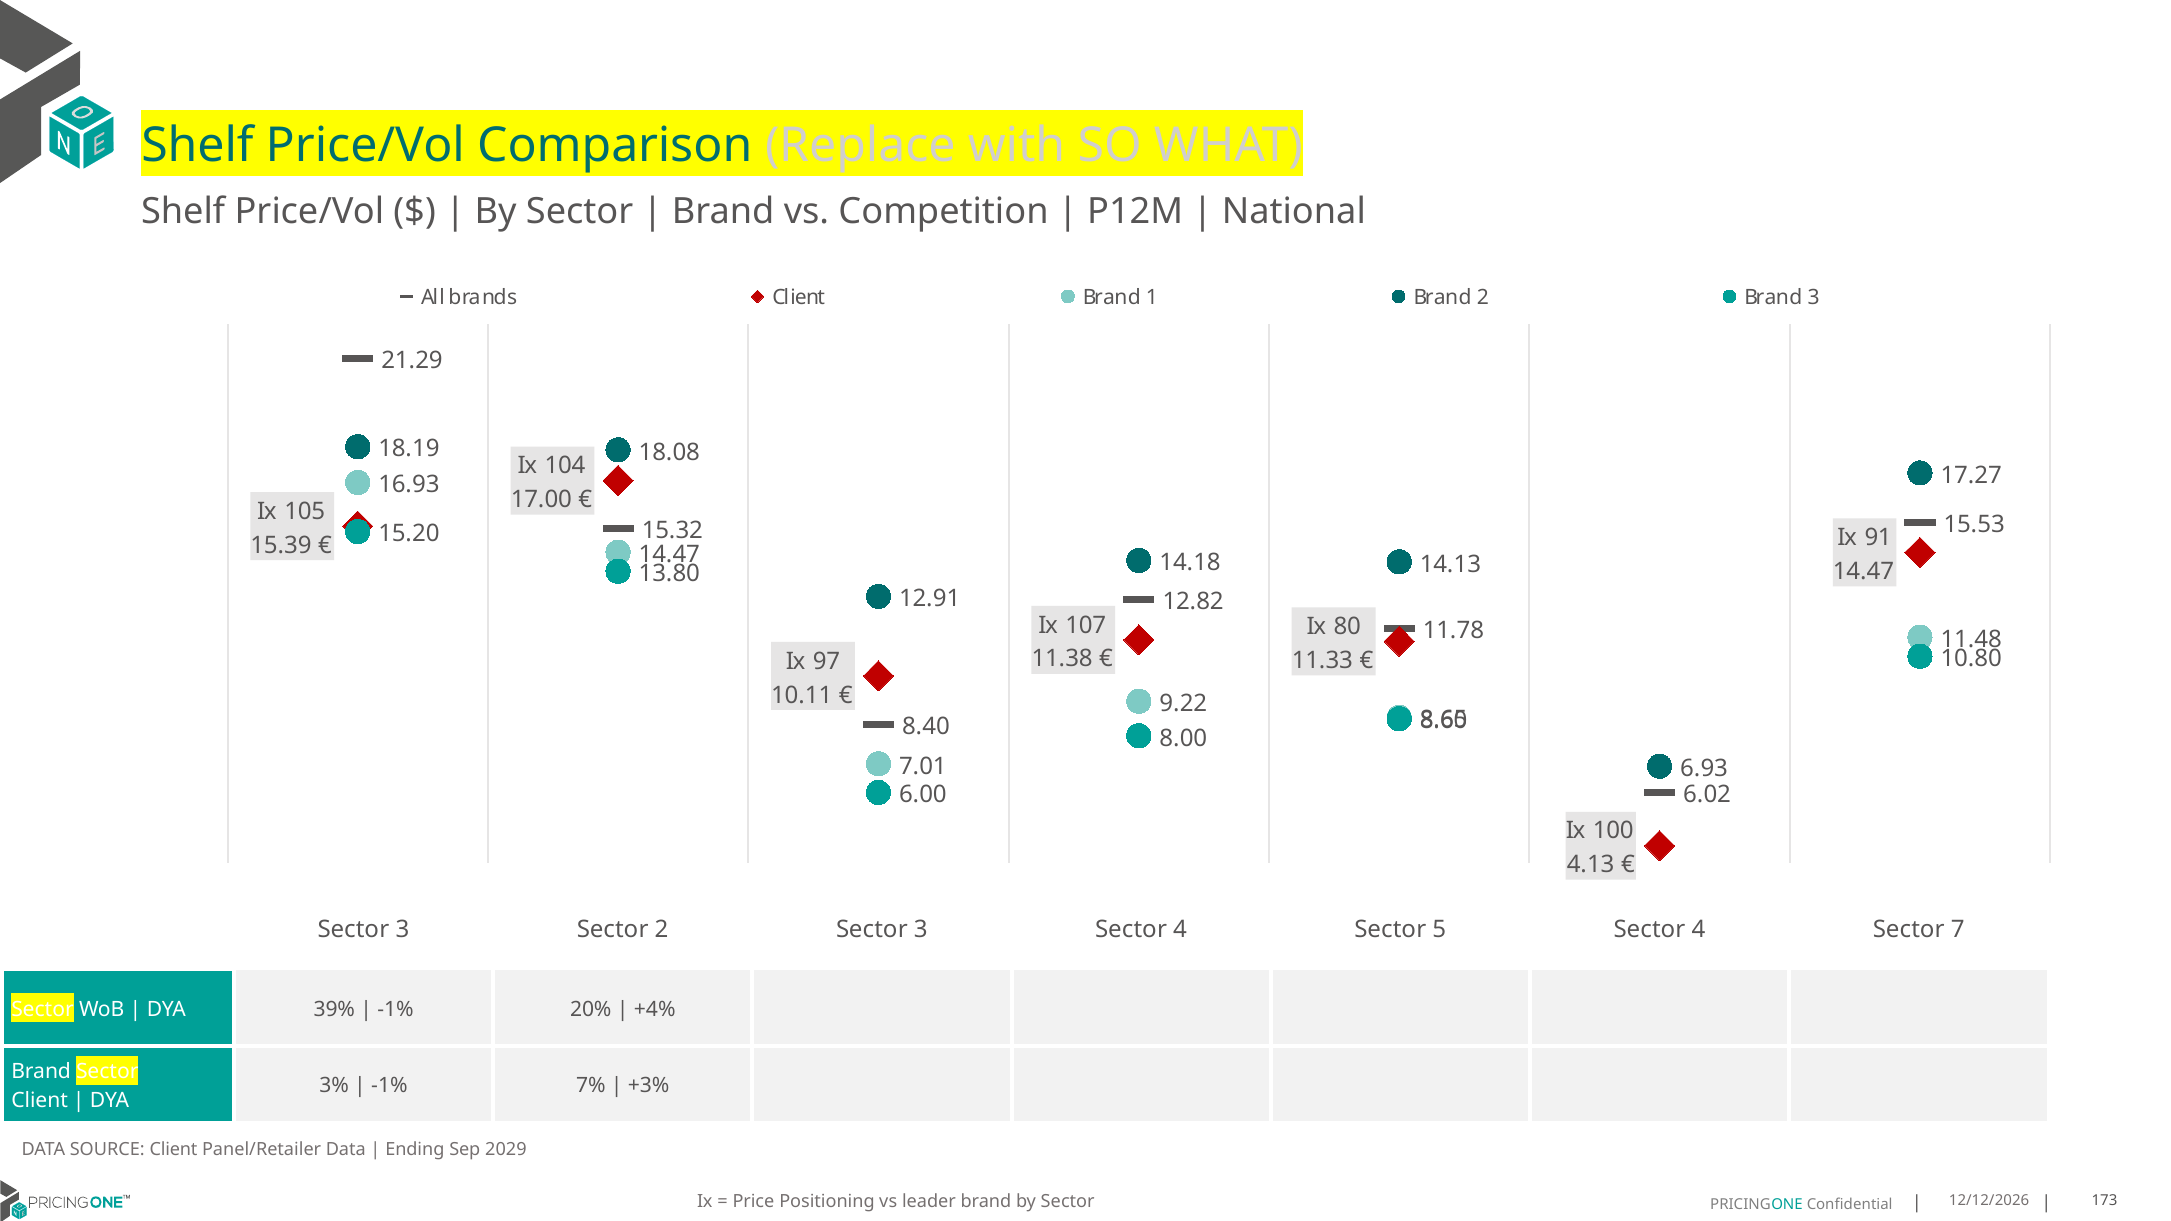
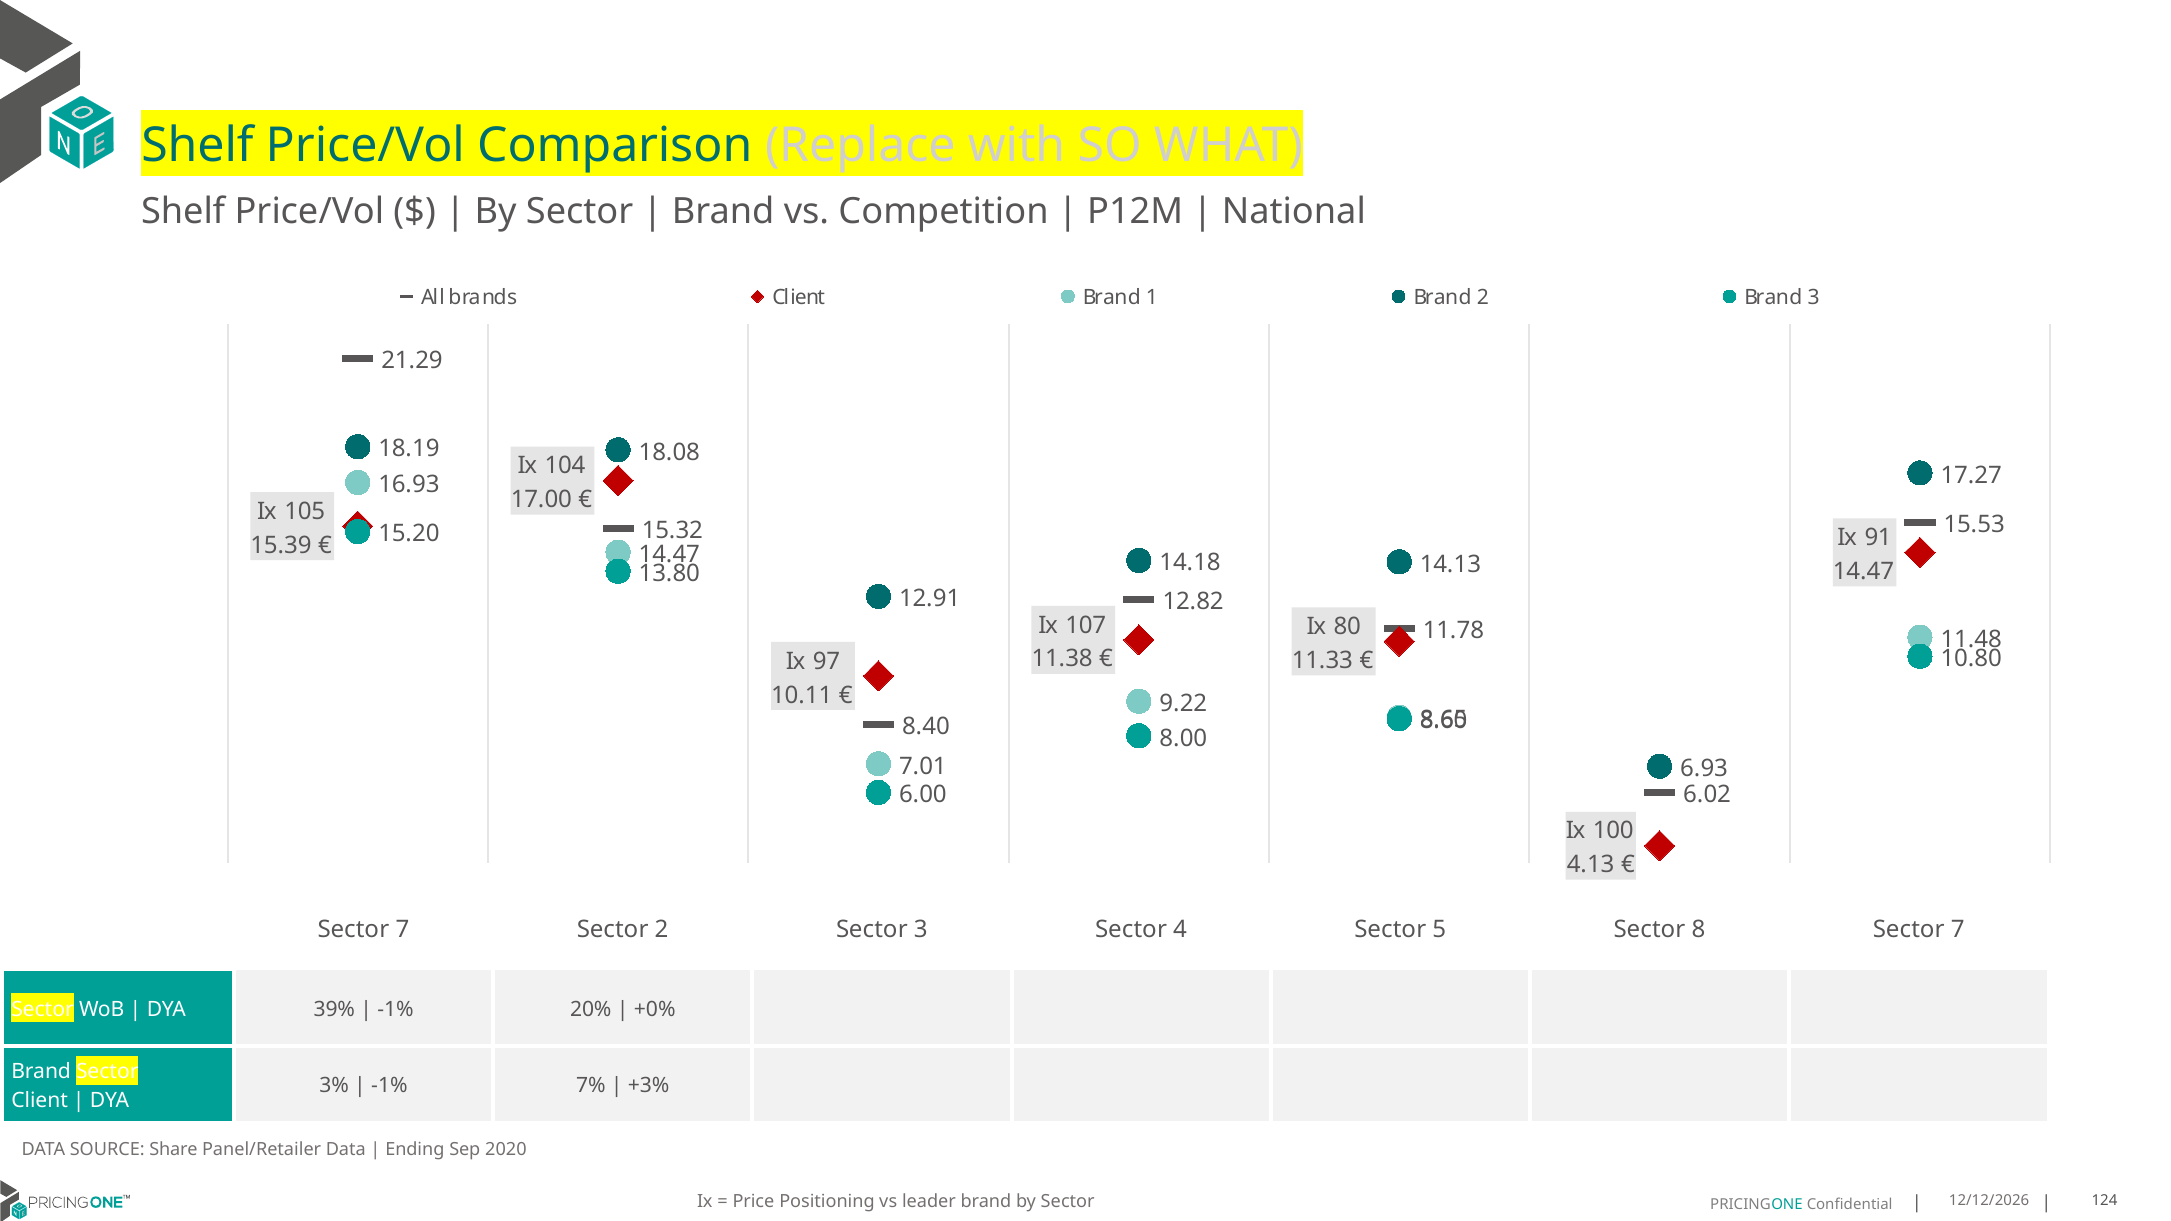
3 at (402, 930): 3 -> 7
5 Sector 4: 4 -> 8
+4%: +4% -> +0%
SOURCE Client: Client -> Share
2029: 2029 -> 2020
173: 173 -> 124
